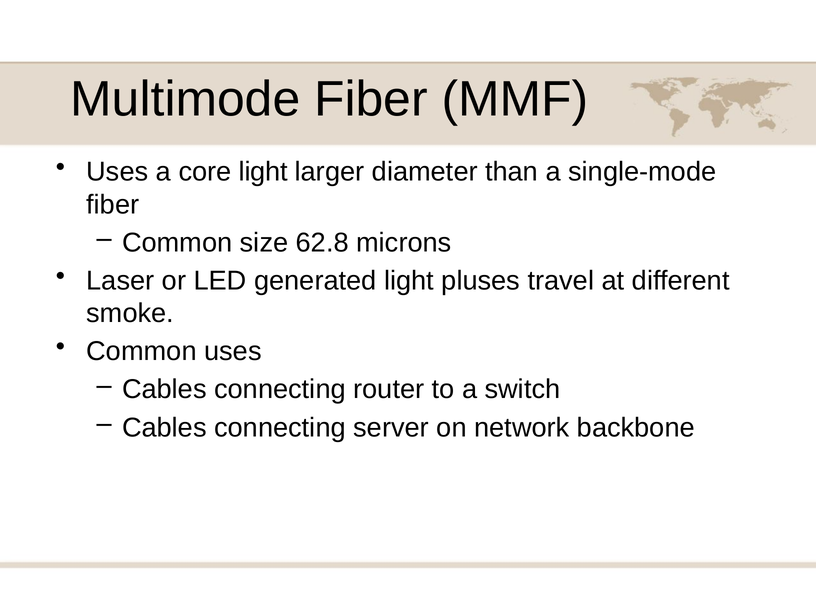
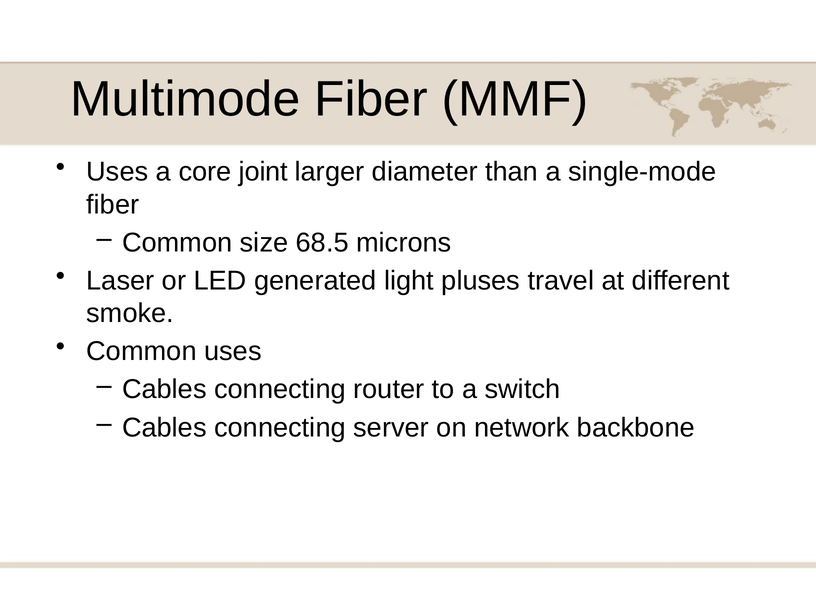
core light: light -> joint
62.8: 62.8 -> 68.5
